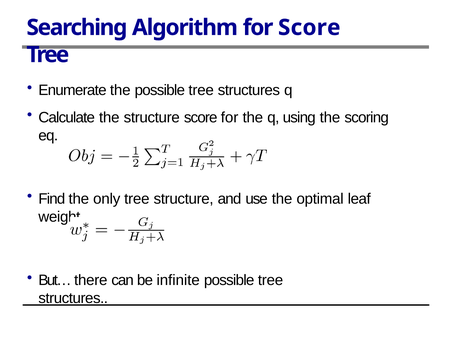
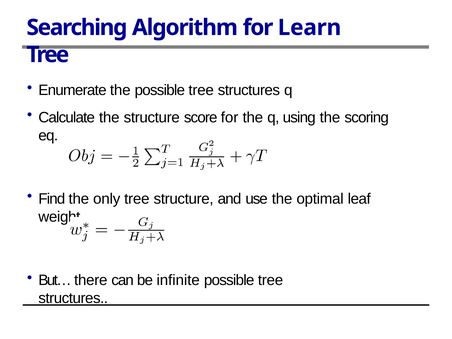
for Score: Score -> Learn
